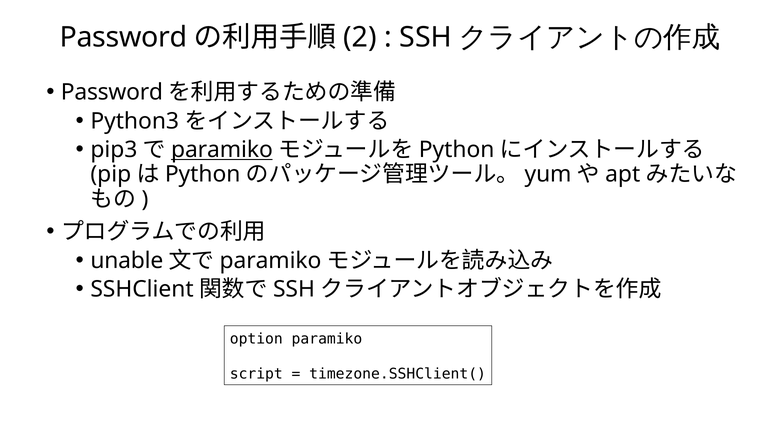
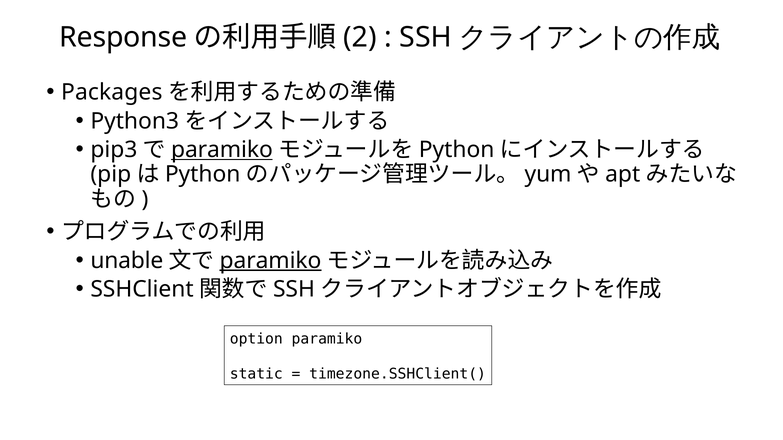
Password at (123, 37): Password -> Response
Password at (112, 92): Password -> Packages
paramiko at (270, 261) underline: none -> present
script: script -> static
